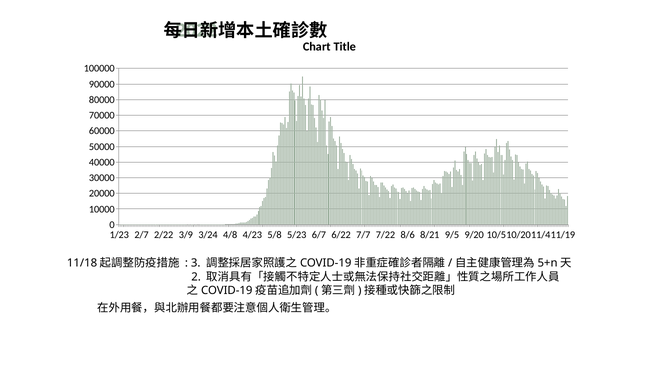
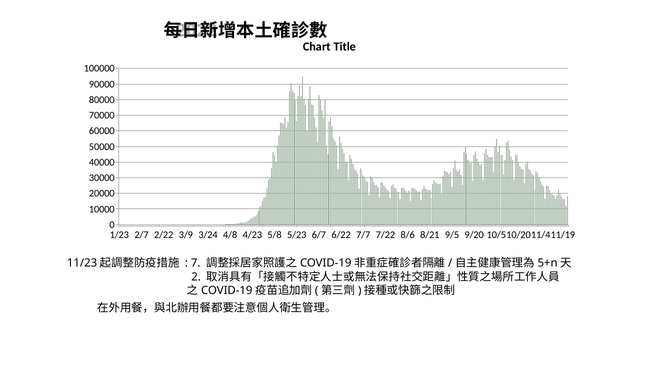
11/18: 11/18 -> 11/23
3: 3 -> 7
